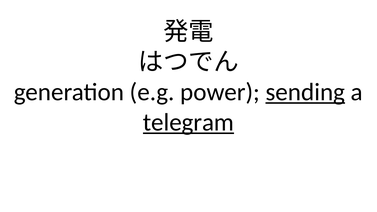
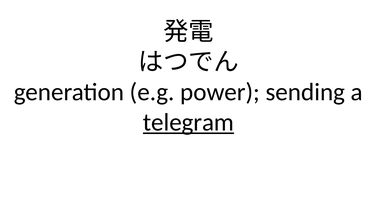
sending underline: present -> none
